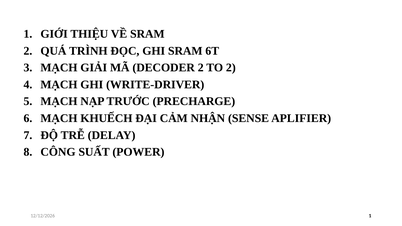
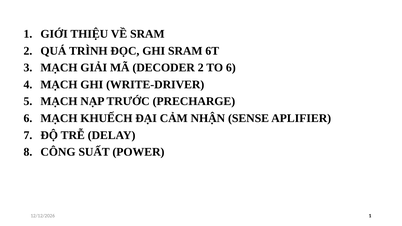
TO 2: 2 -> 6
